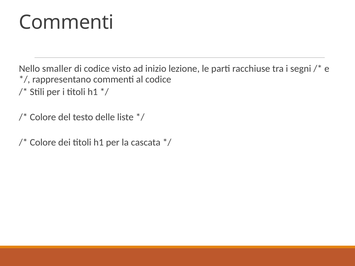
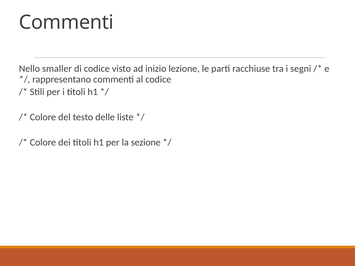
cascata: cascata -> sezione
